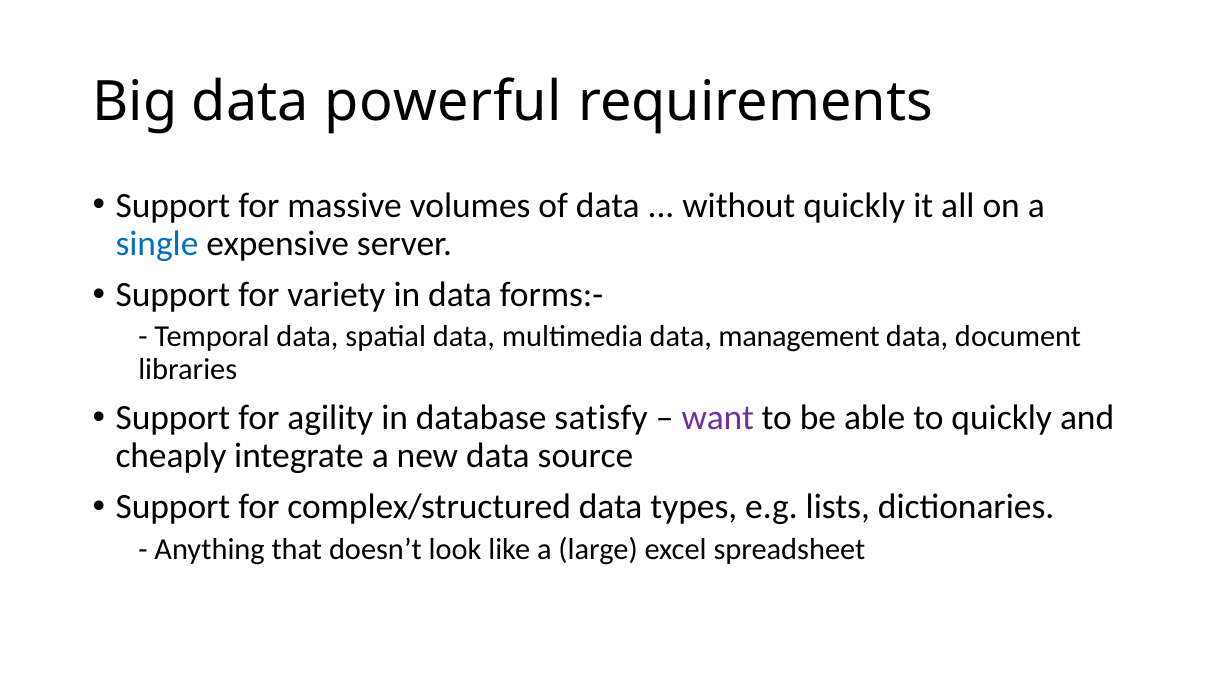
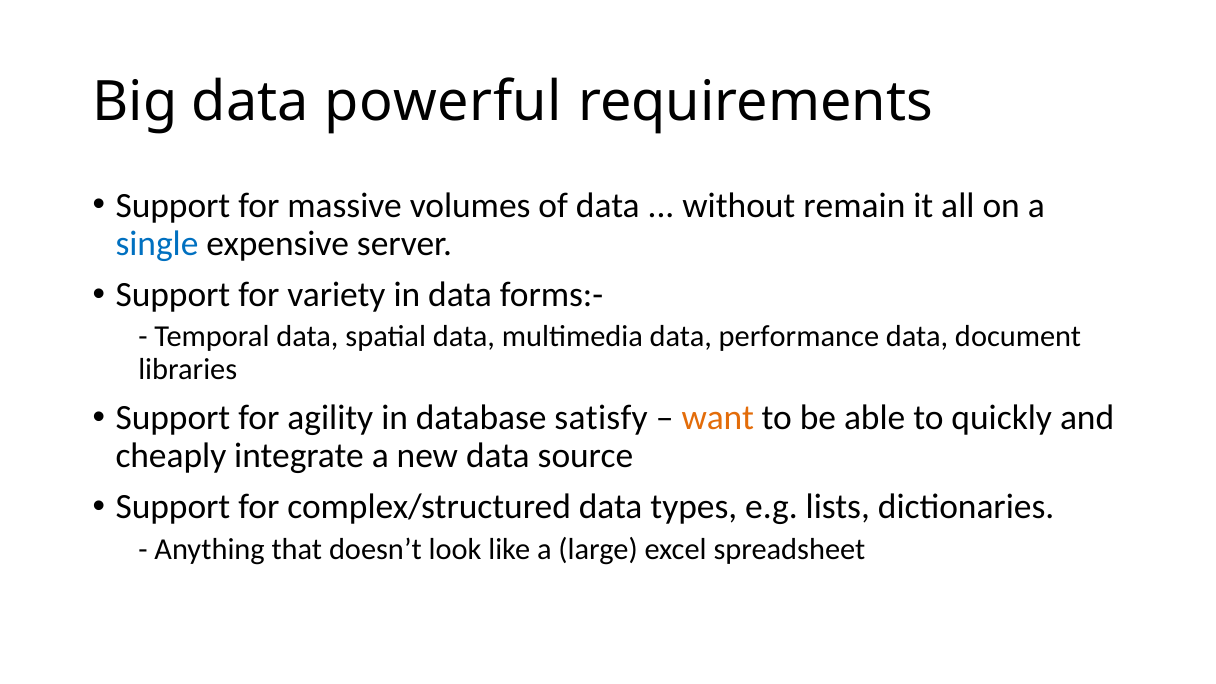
without quickly: quickly -> remain
management: management -> performance
want colour: purple -> orange
